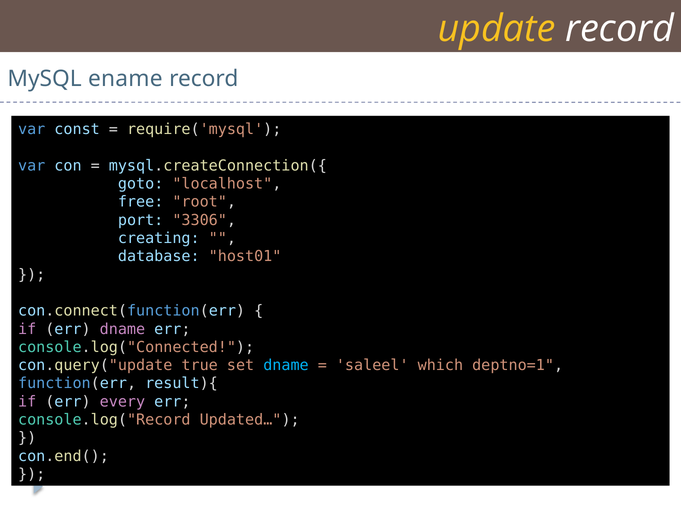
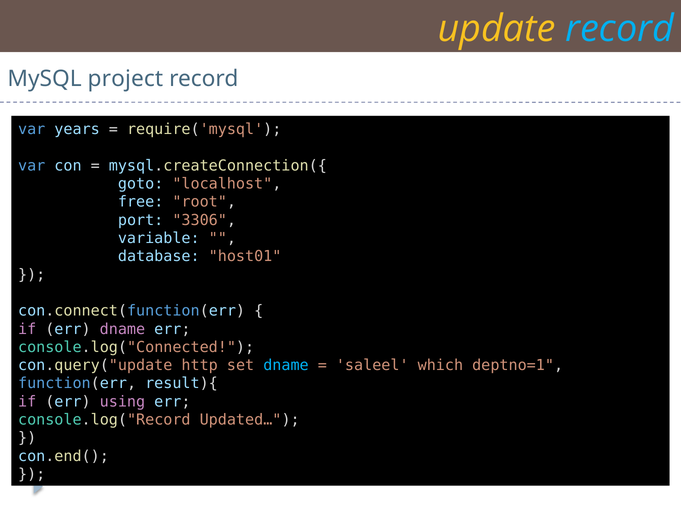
record at (620, 29) colour: white -> light blue
ename: ename -> project
const: const -> years
creating: creating -> variable
true: true -> http
every: every -> using
